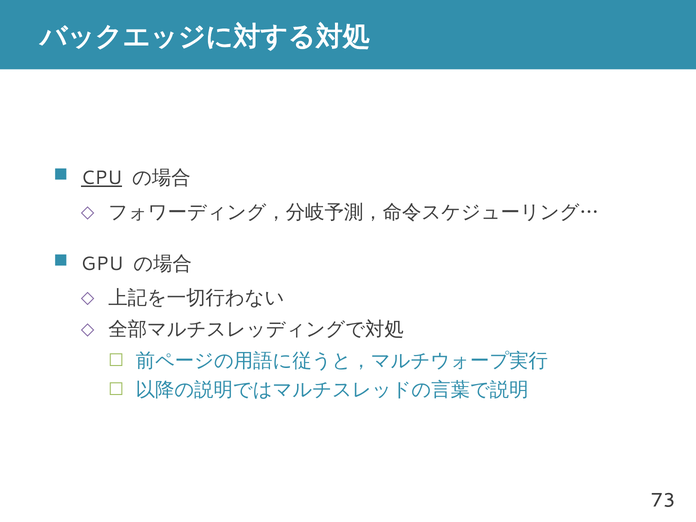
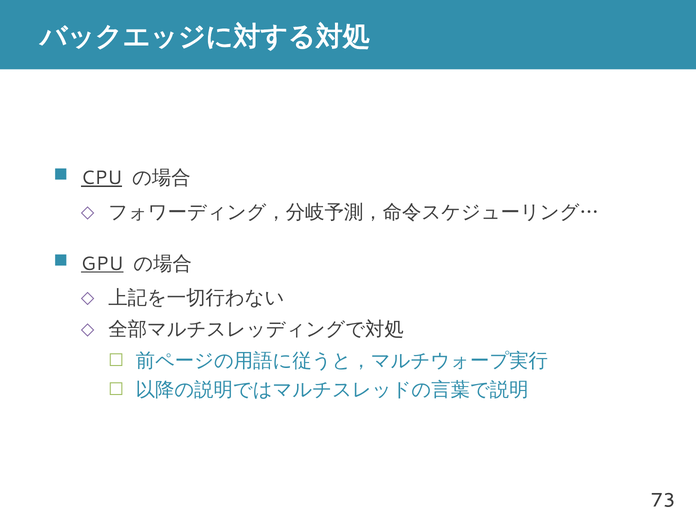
GPU underline: none -> present
